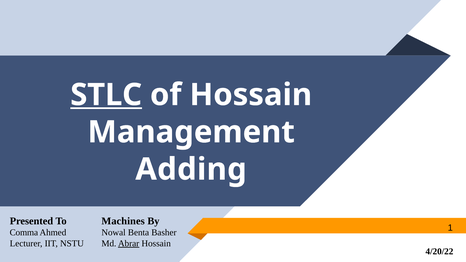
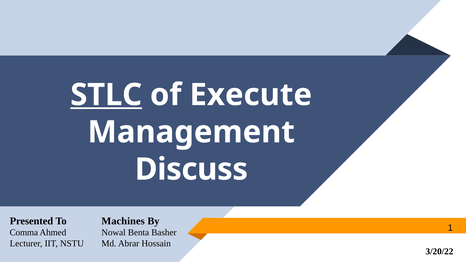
of Hossain: Hossain -> Execute
Adding: Adding -> Discuss
Abrar underline: present -> none
4/20/22: 4/20/22 -> 3/20/22
